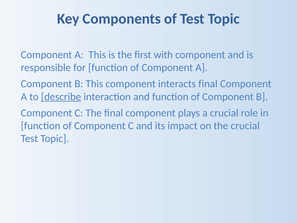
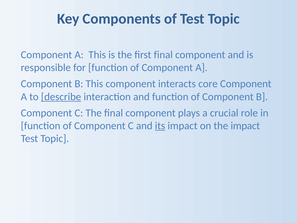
first with: with -> final
interacts final: final -> core
its underline: none -> present
the crucial: crucial -> impact
